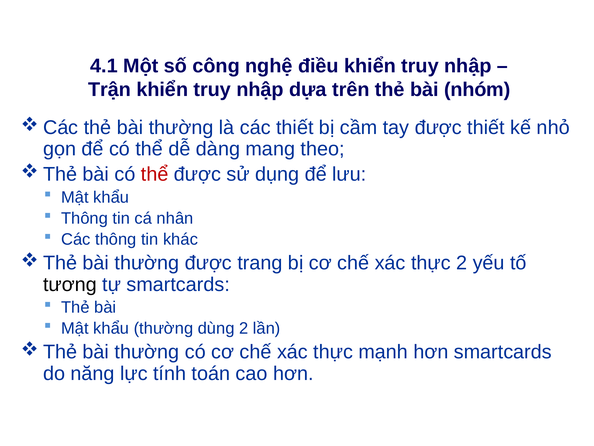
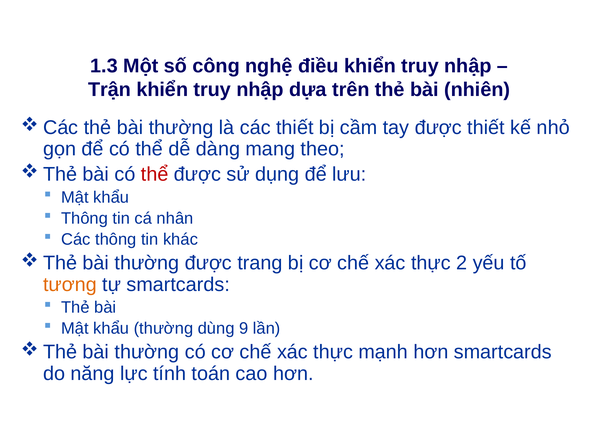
4.1: 4.1 -> 1.3
nhóm: nhóm -> nhiên
tương colour: black -> orange
dùng 2: 2 -> 9
